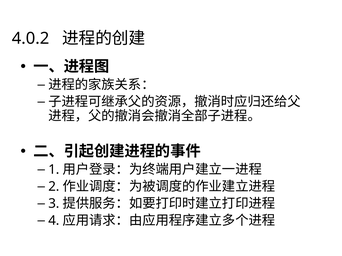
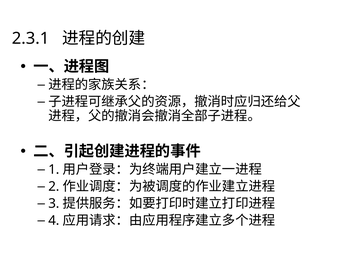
4.0.2: 4.0.2 -> 2.3.1
